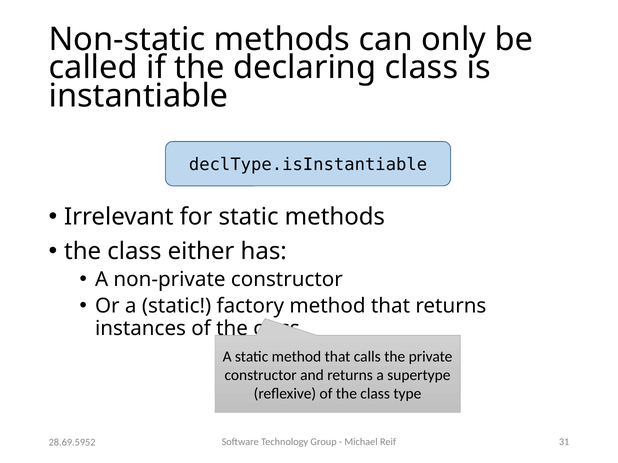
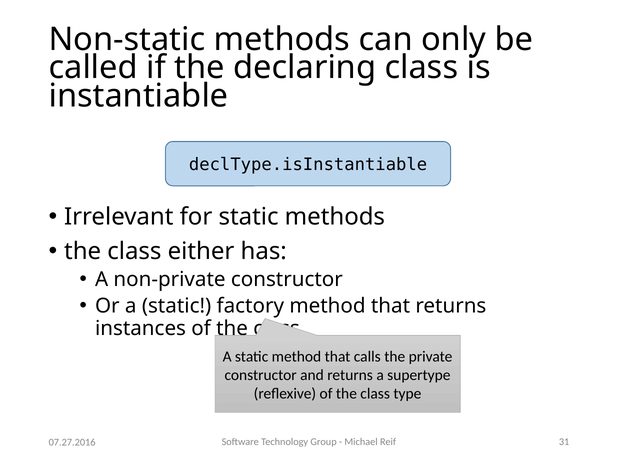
28.69.5952: 28.69.5952 -> 07.27.2016
